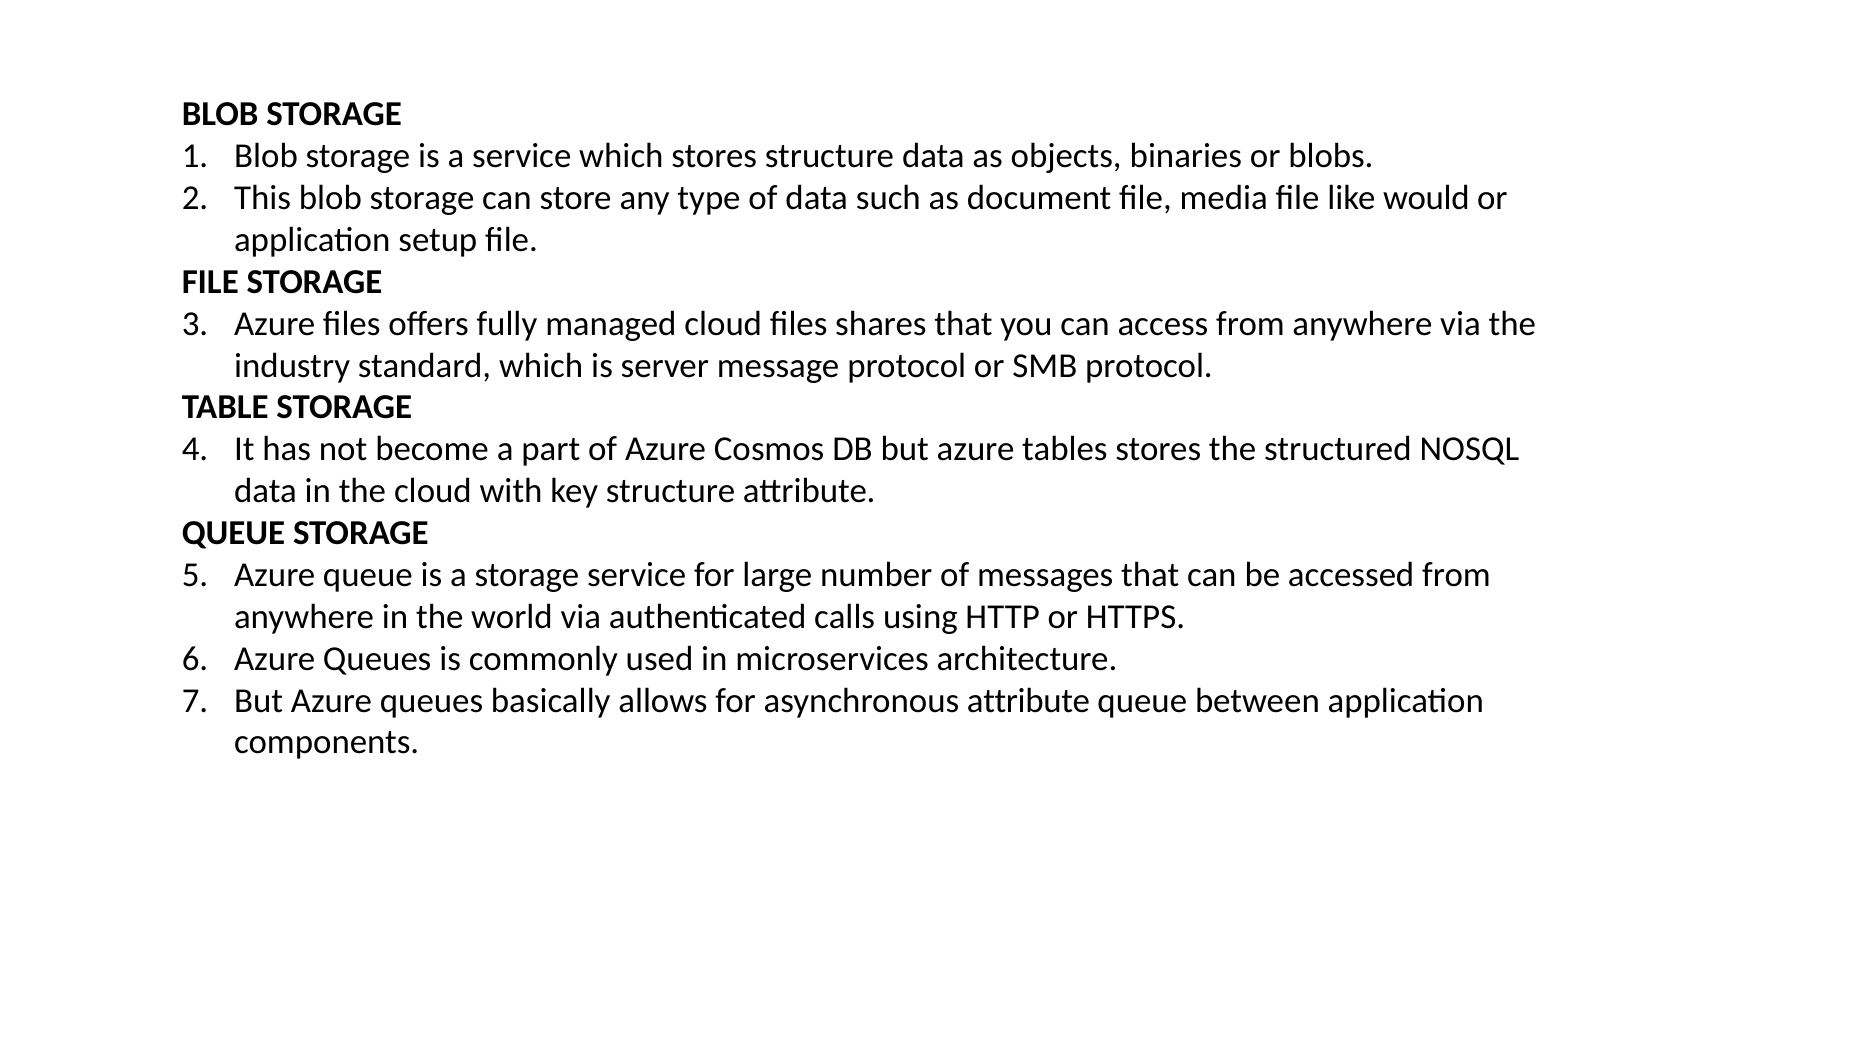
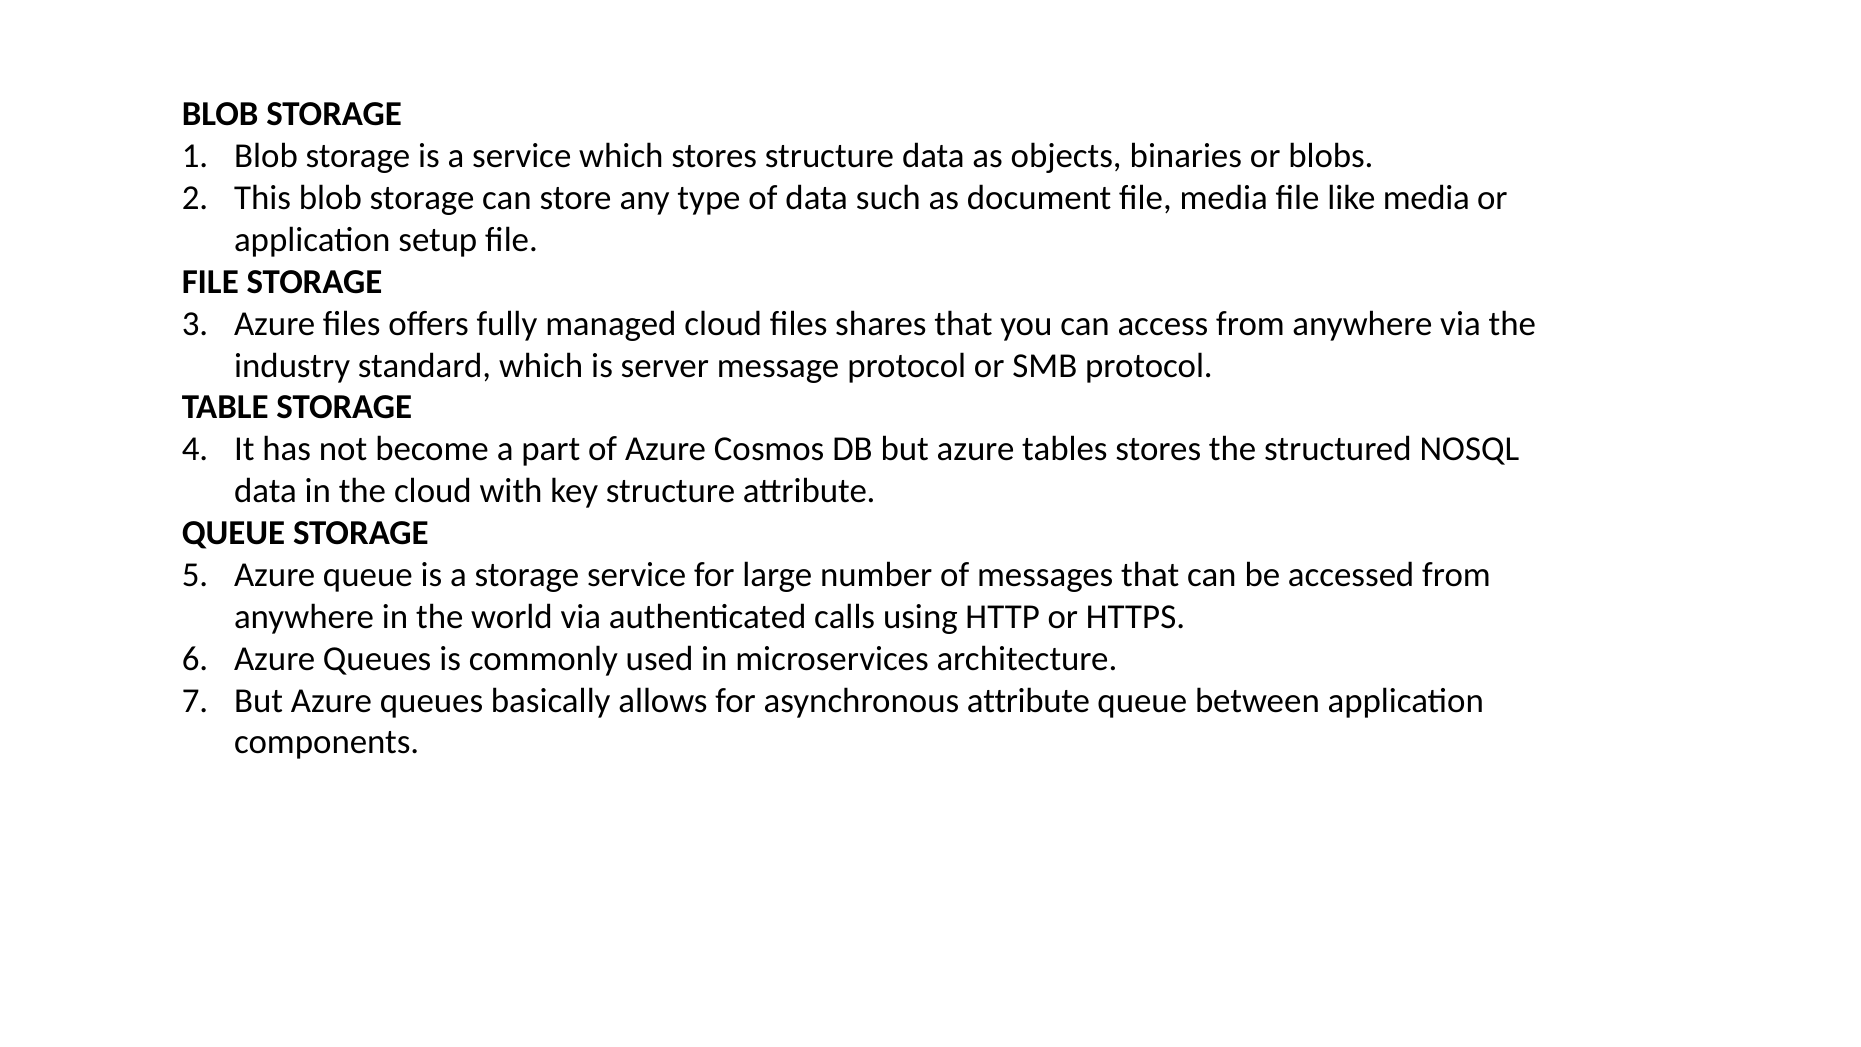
like would: would -> media
